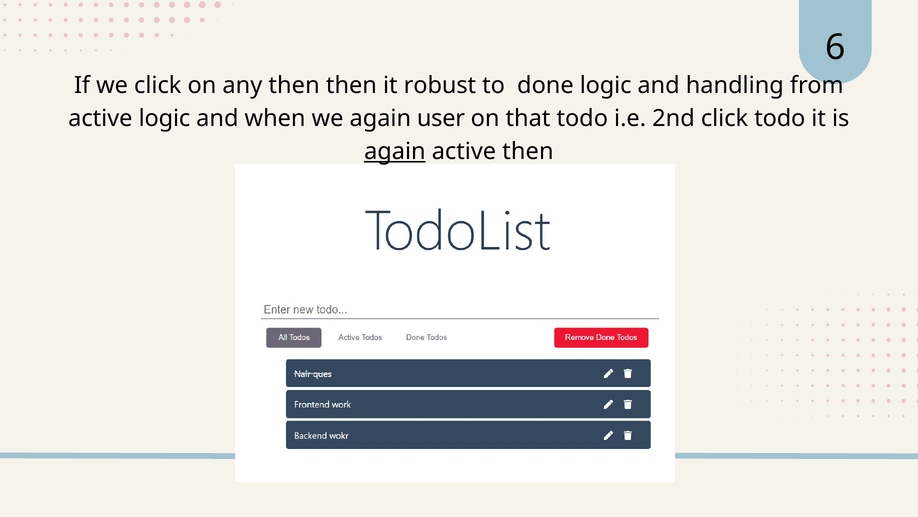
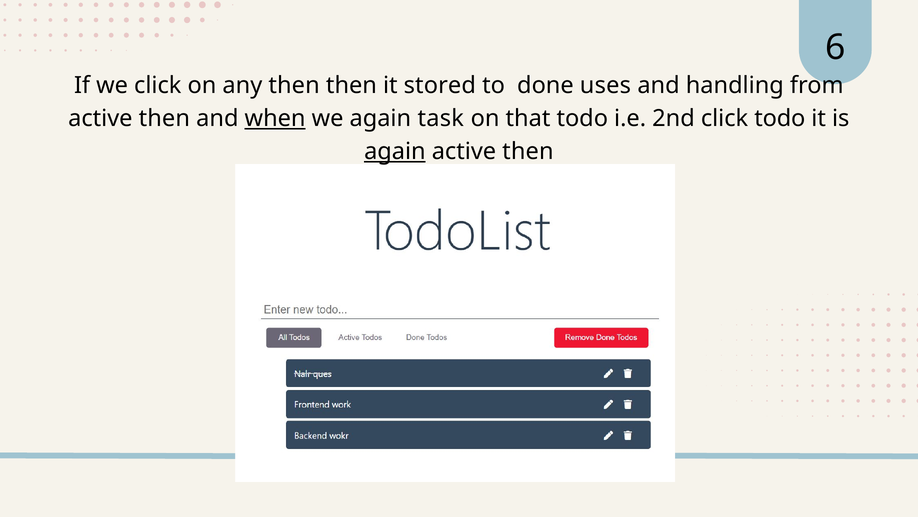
robust: robust -> stored
done logic: logic -> uses
logic at (164, 118): logic -> then
when underline: none -> present
user: user -> task
